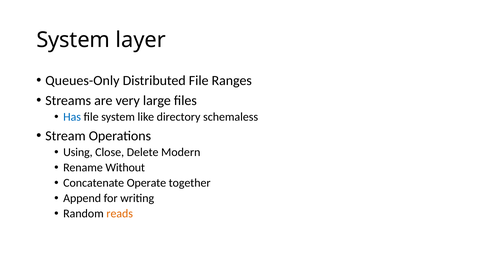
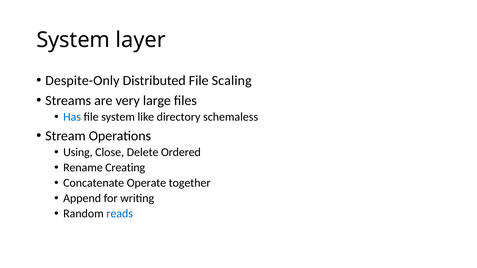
Queues-Only: Queues-Only -> Despite-Only
Ranges: Ranges -> Scaling
Modern: Modern -> Ordered
Without: Without -> Creating
reads colour: orange -> blue
